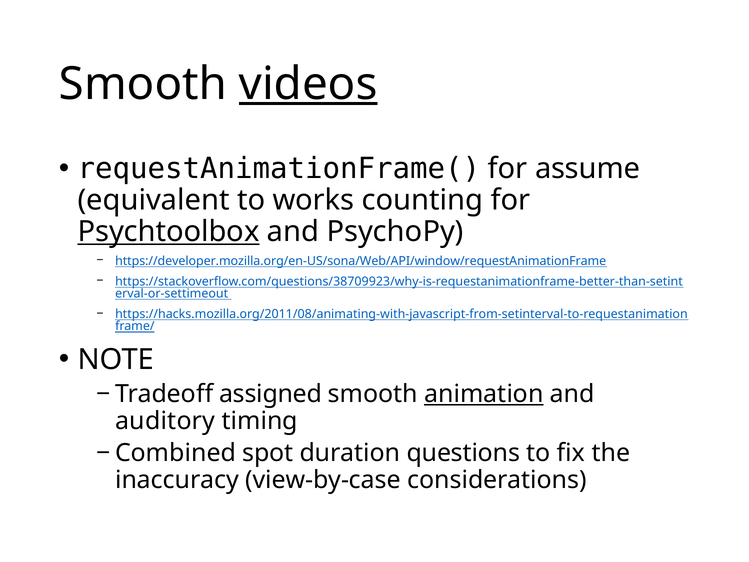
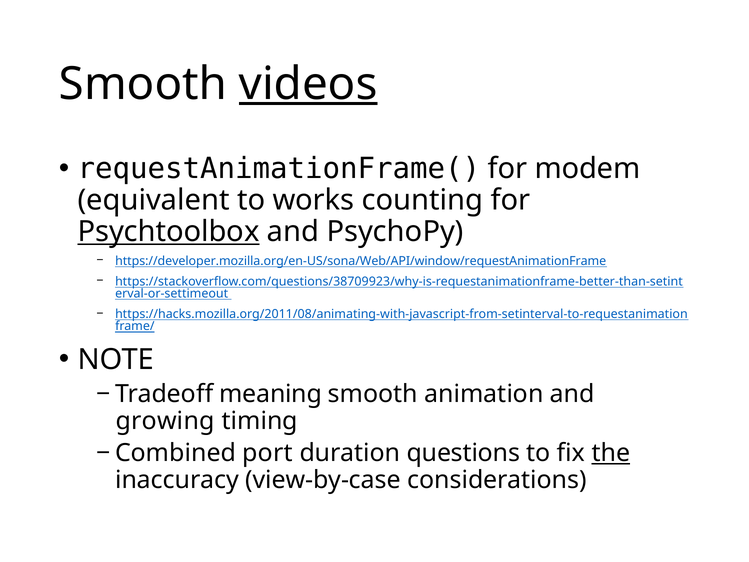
assume: assume -> modem
assigned: assigned -> meaning
animation underline: present -> none
auditory: auditory -> growing
spot: spot -> port
the underline: none -> present
